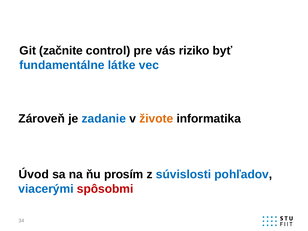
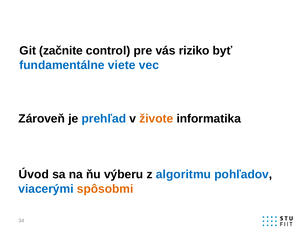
látke: látke -> viete
zadanie: zadanie -> prehľad
prosím: prosím -> výberu
súvislosti: súvislosti -> algoritmu
spôsobmi colour: red -> orange
